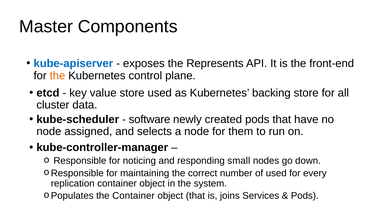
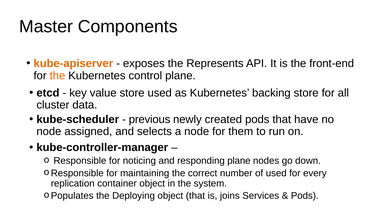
kube-apiserver colour: blue -> orange
software: software -> previous
responding small: small -> plane
the Container: Container -> Deploying
